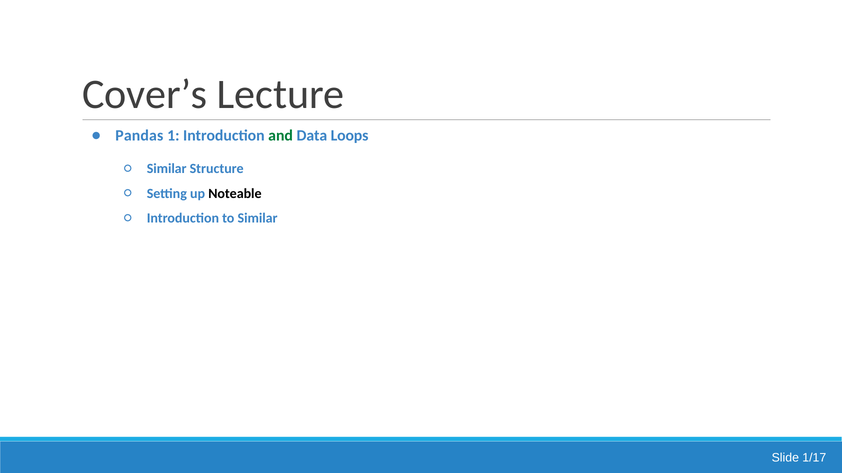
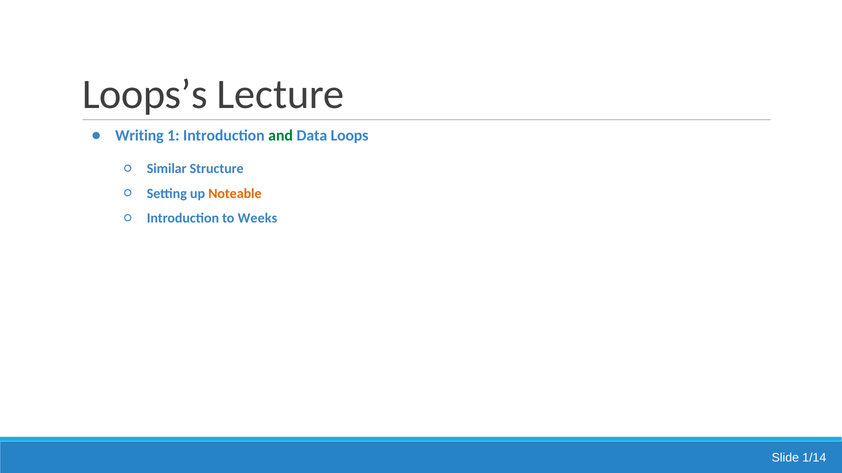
Cover’s: Cover’s -> Loops’s
Pandas: Pandas -> Writing
Noteable colour: black -> orange
to Similar: Similar -> Weeks
1/17: 1/17 -> 1/14
